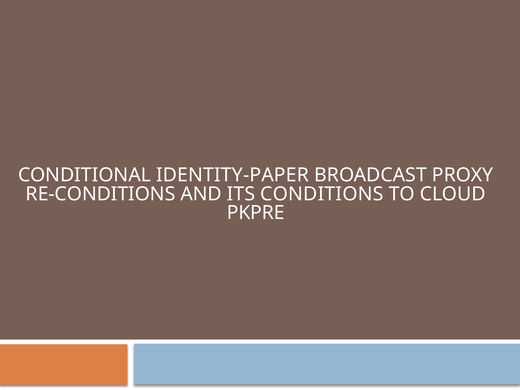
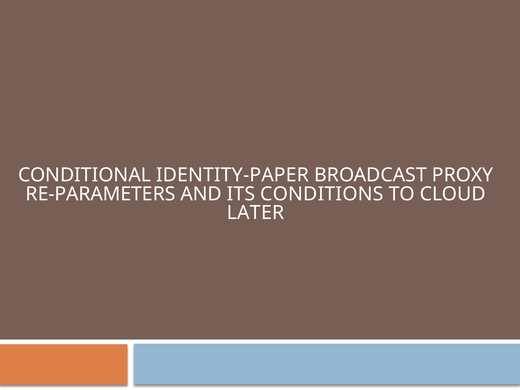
RE-CONDITIONS: RE-CONDITIONS -> RE-PARAMETERS
PKPRE: PKPRE -> LATER
